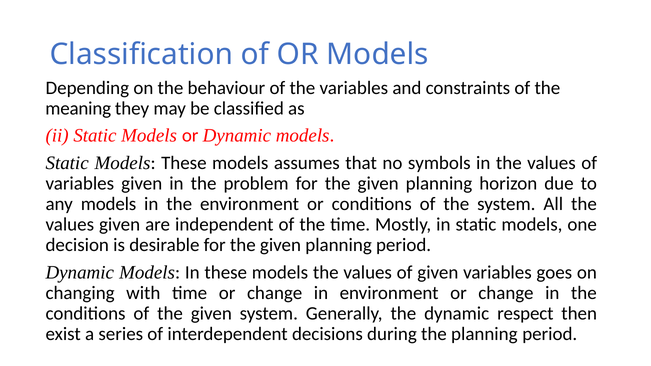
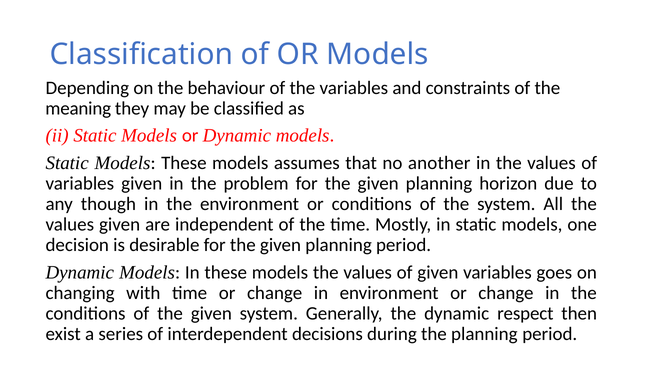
symbols: symbols -> another
any models: models -> though
